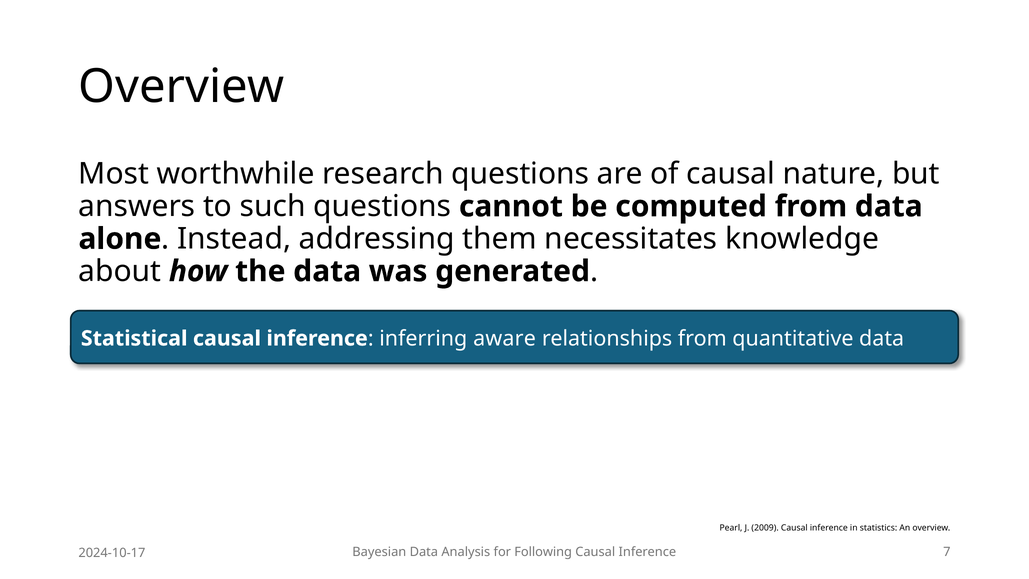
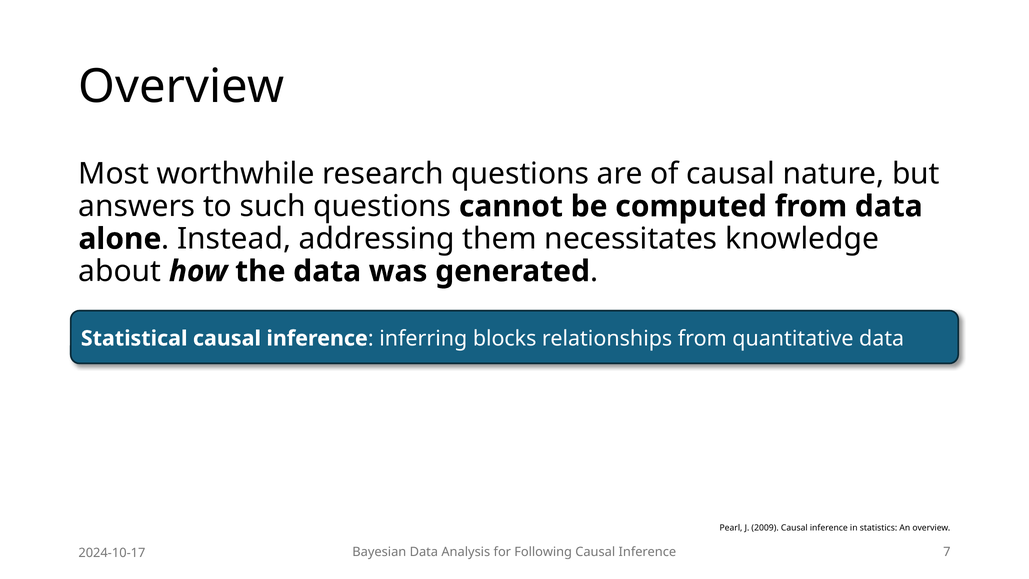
aware: aware -> blocks
